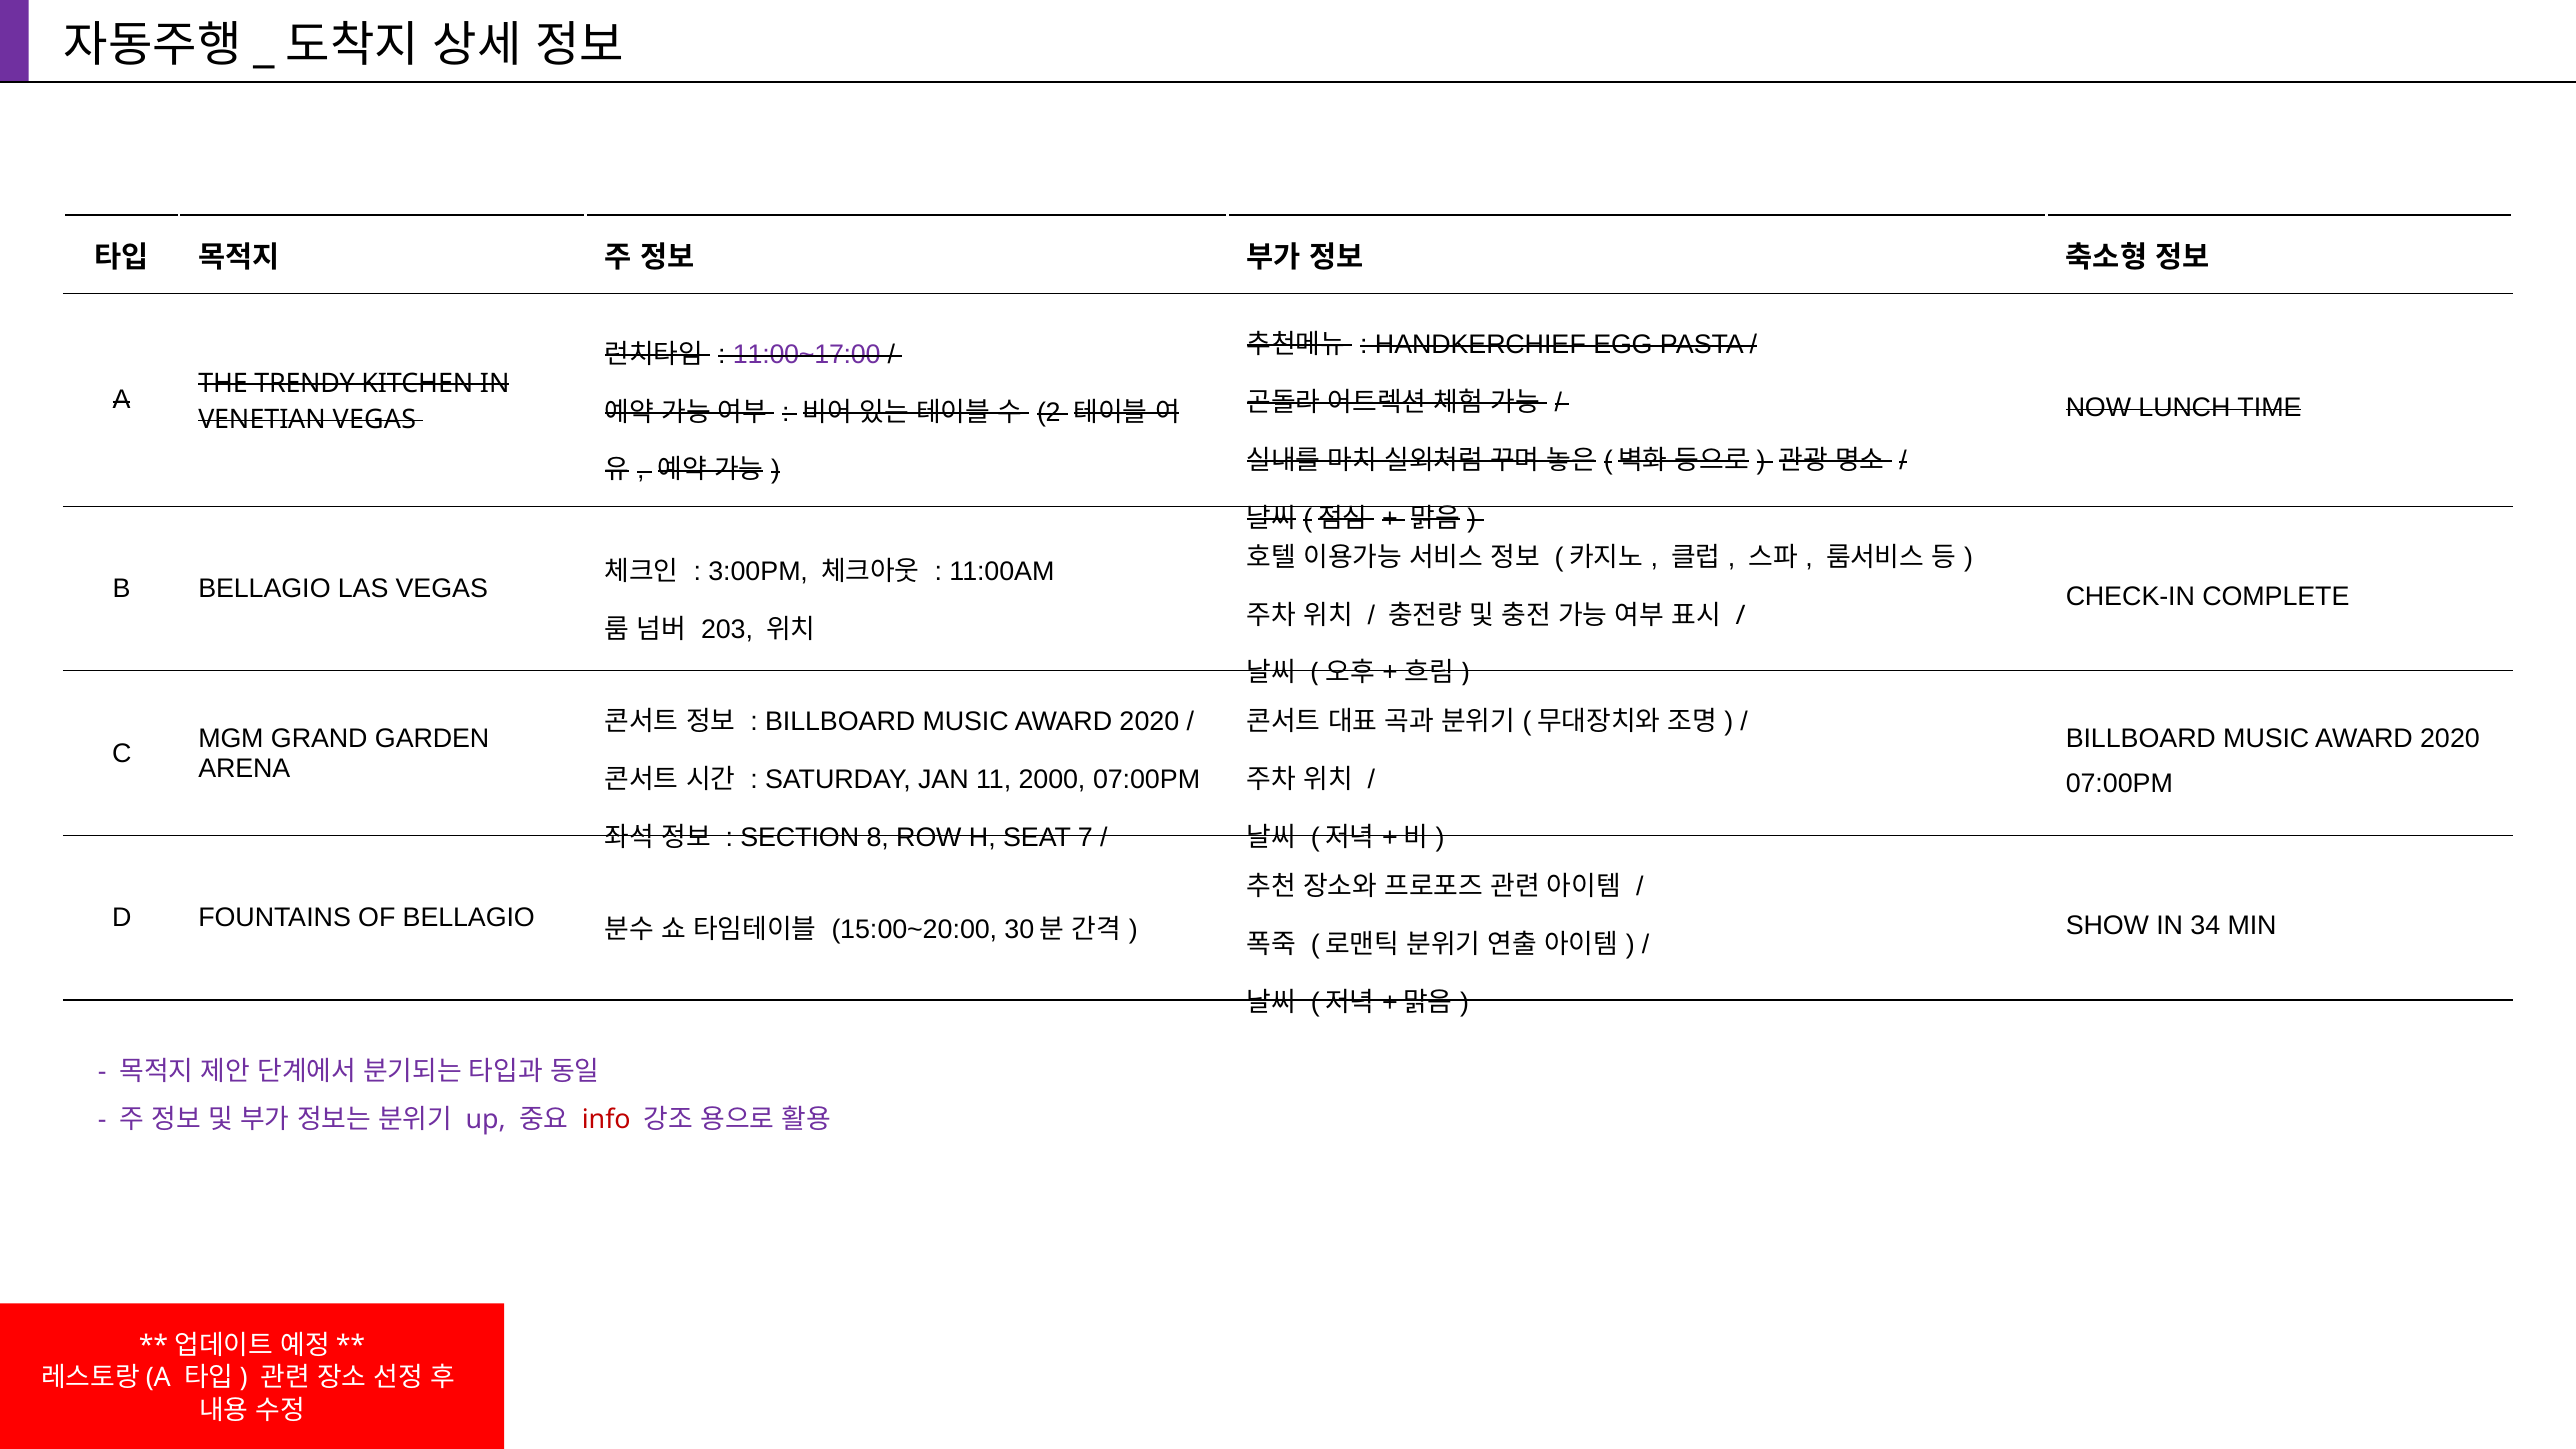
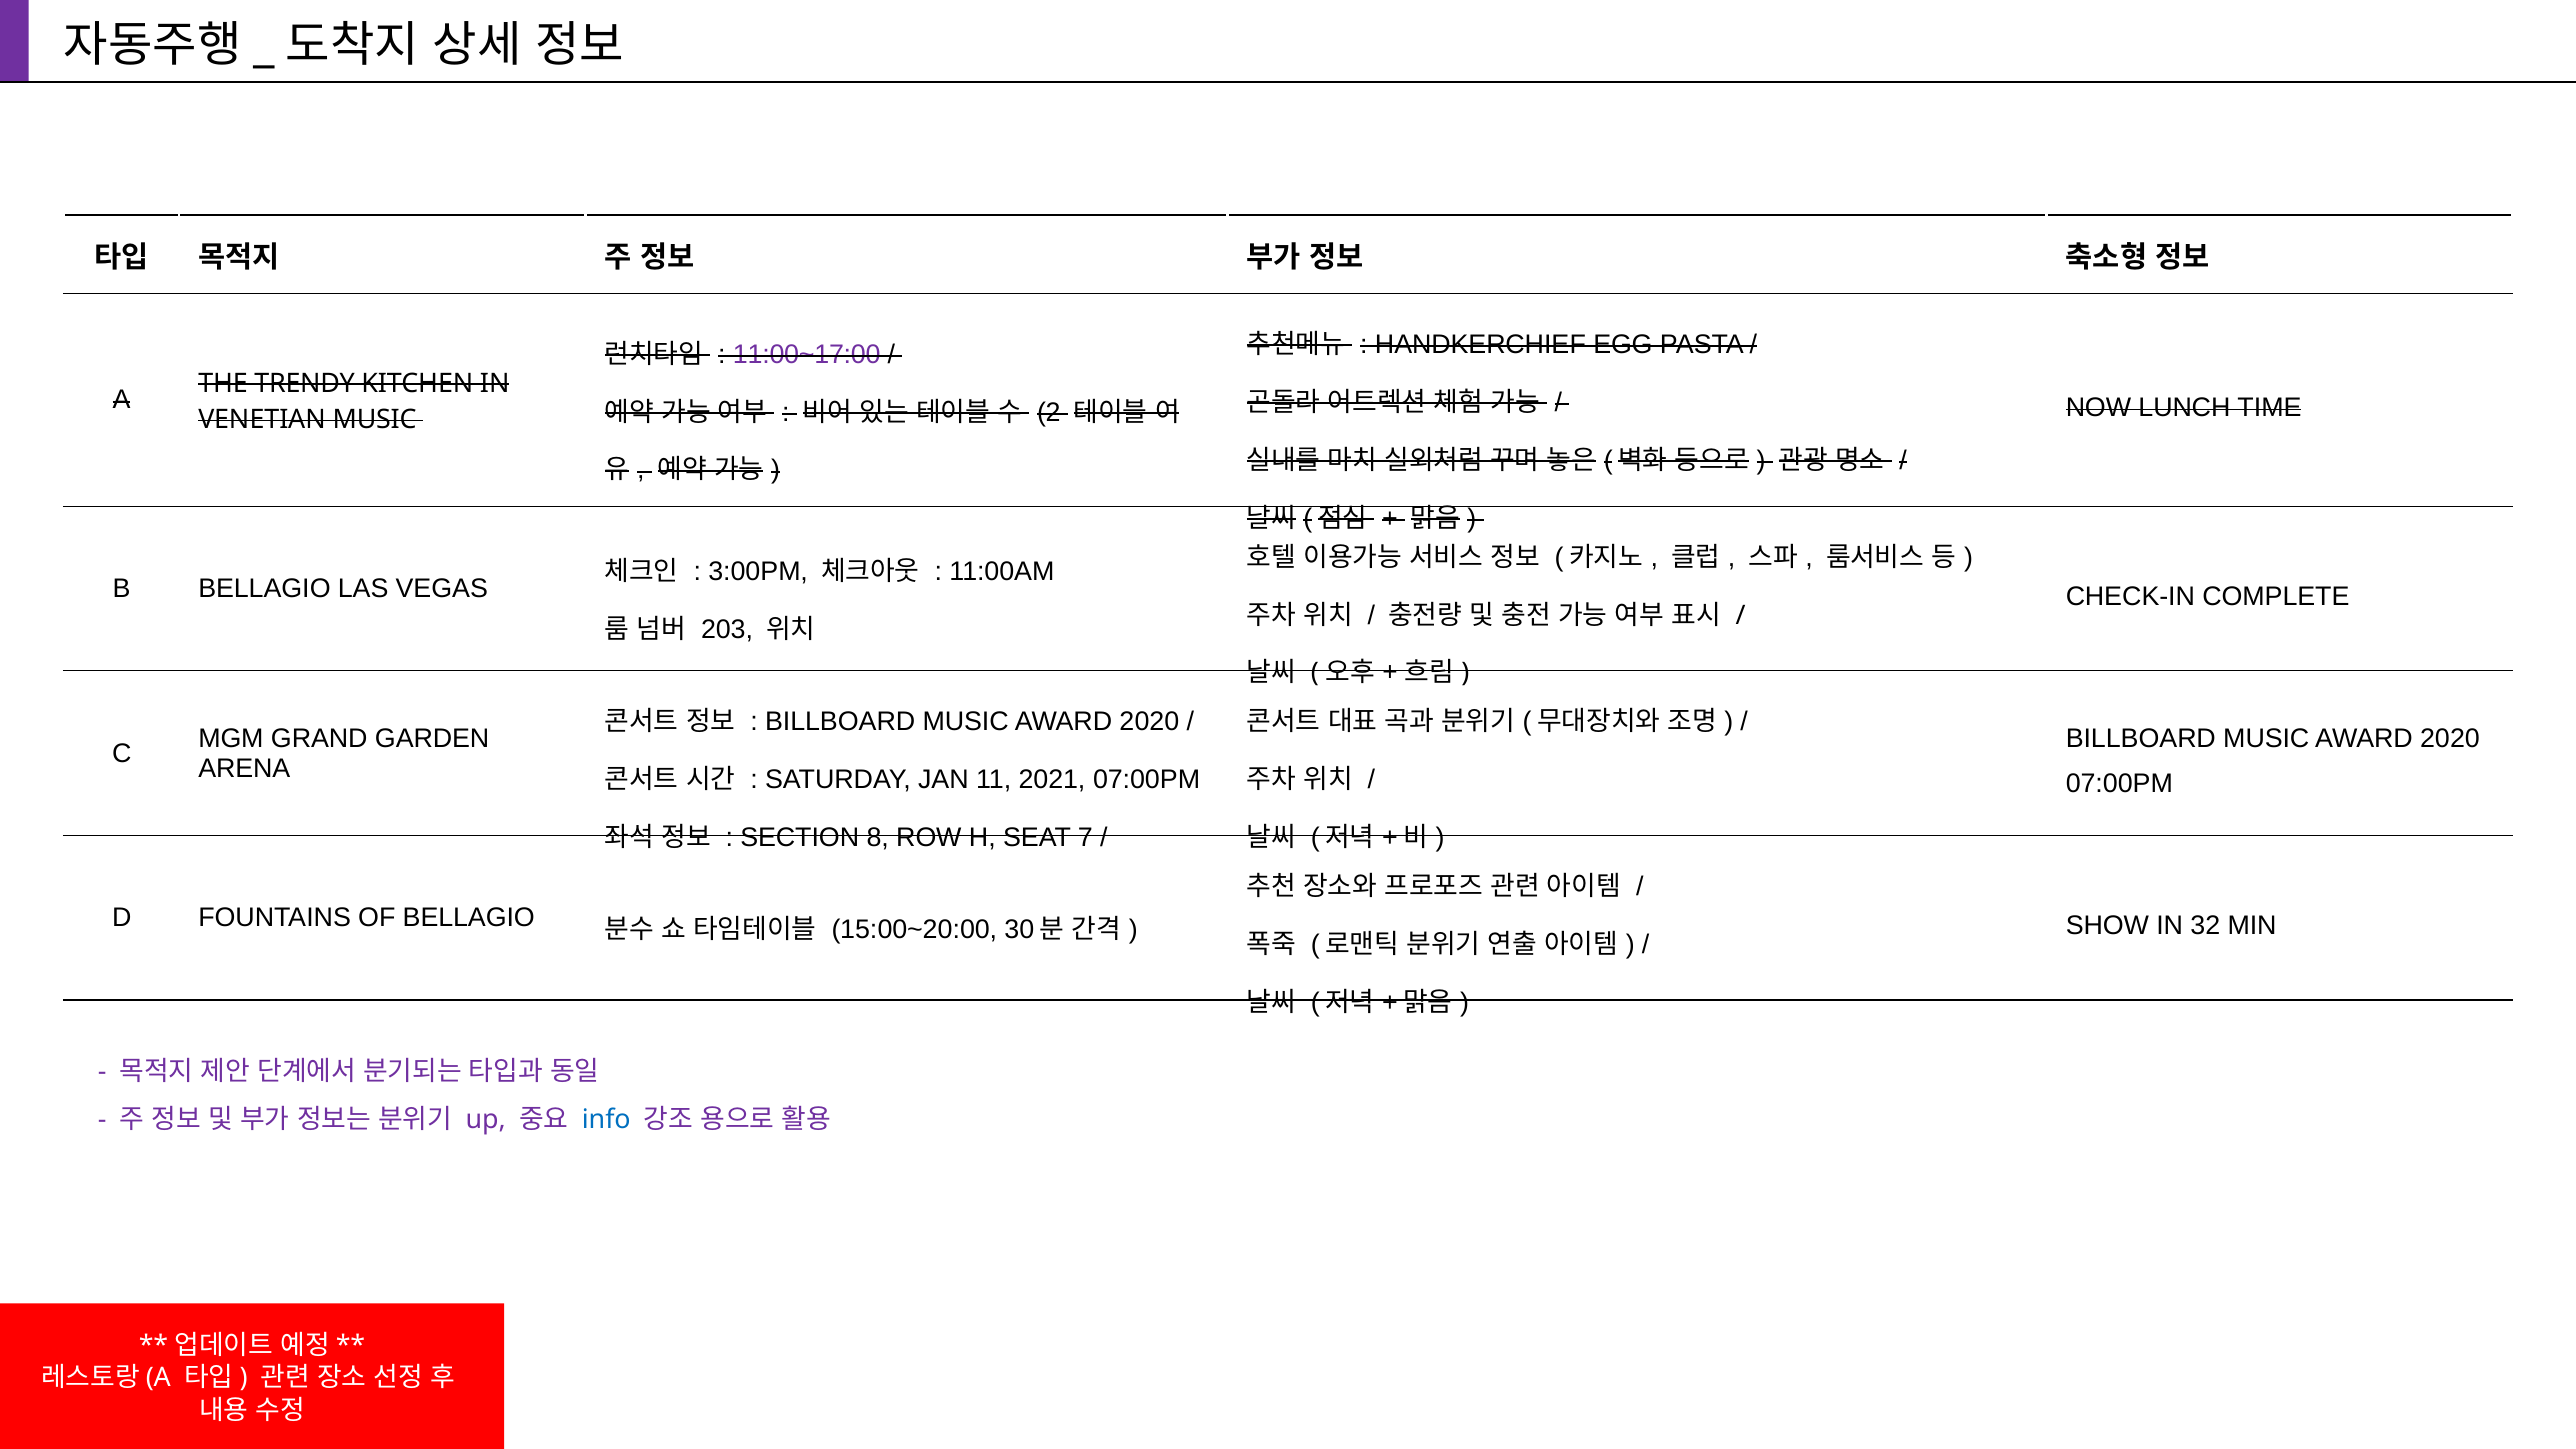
VENETIAN VEGAS: VEGAS -> MUSIC
2000: 2000 -> 2021
34: 34 -> 32
info colour: red -> blue
